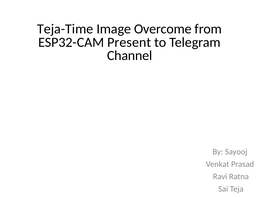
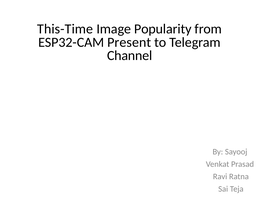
Teja-Time: Teja-Time -> This-Time
Overcome: Overcome -> Popularity
